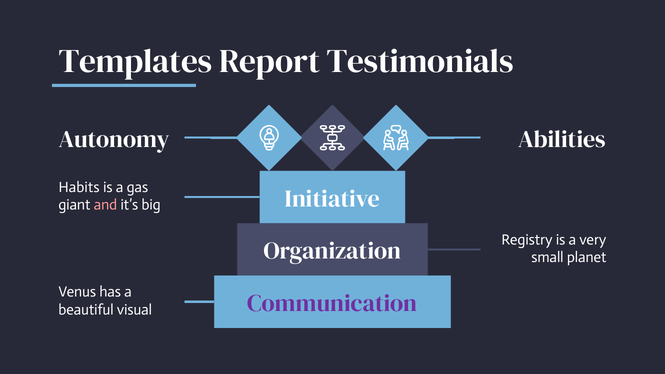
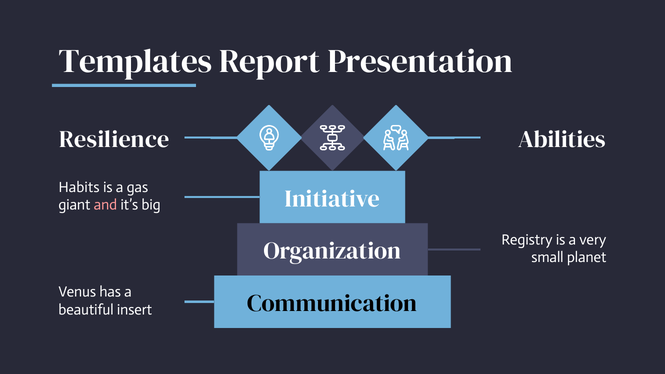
Testimonials: Testimonials -> Presentation
Autonomy: Autonomy -> Resilience
Communication colour: purple -> black
visual: visual -> insert
